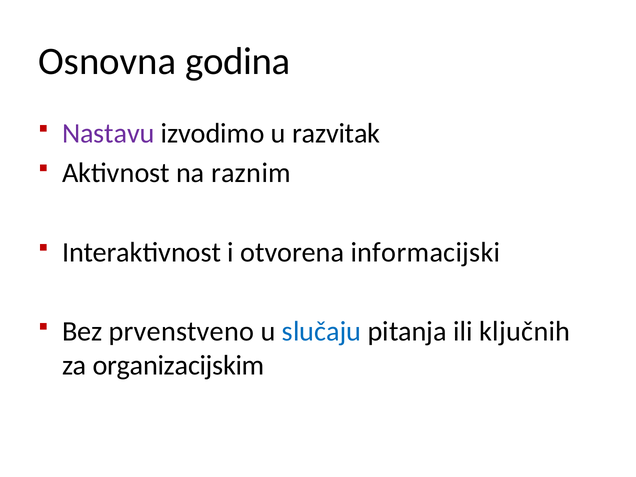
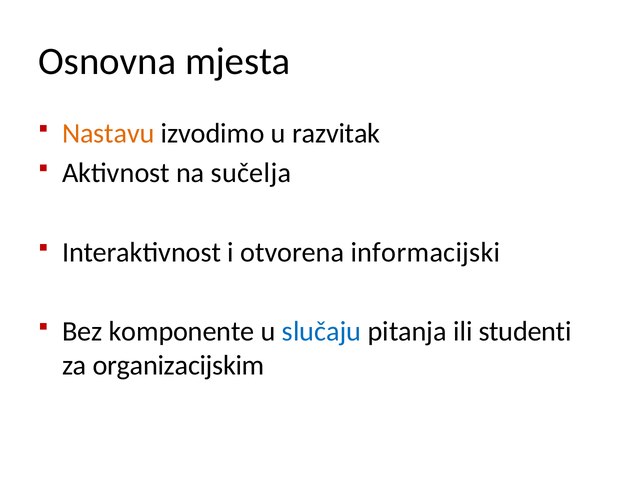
godina: godina -> mjesta
Nastavu colour: purple -> orange
raznim: raznim -> sučelja
prvenstveno: prvenstveno -> komponente
ključnih: ključnih -> studenti
